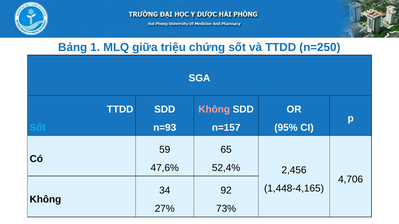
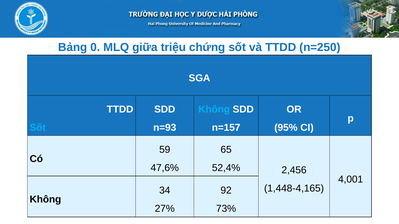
1: 1 -> 0
Không at (214, 110) colour: pink -> light blue
4,706: 4,706 -> 4,001
